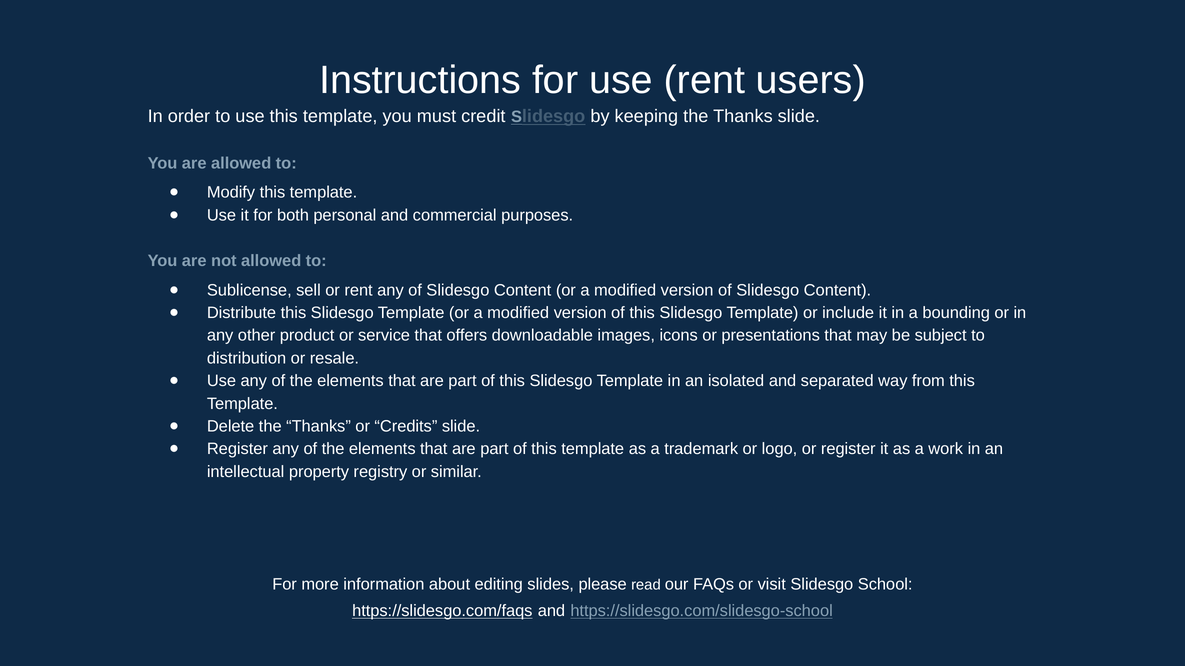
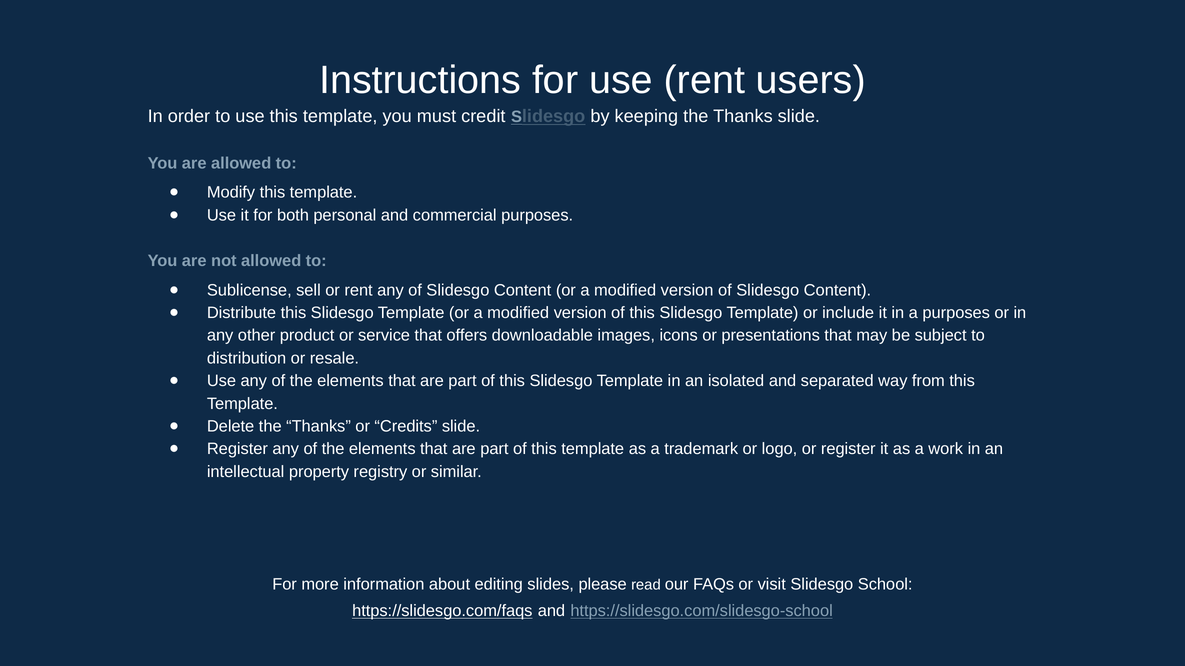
a bounding: bounding -> purposes
